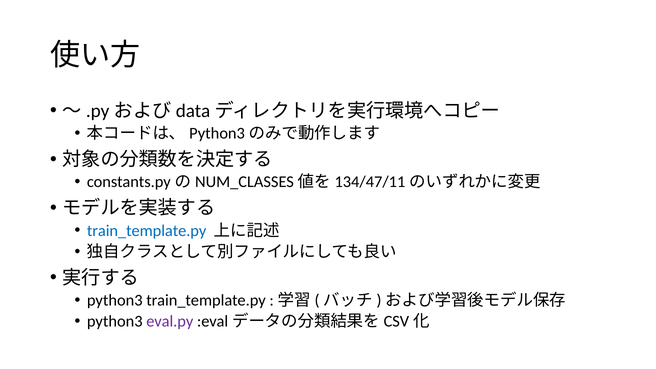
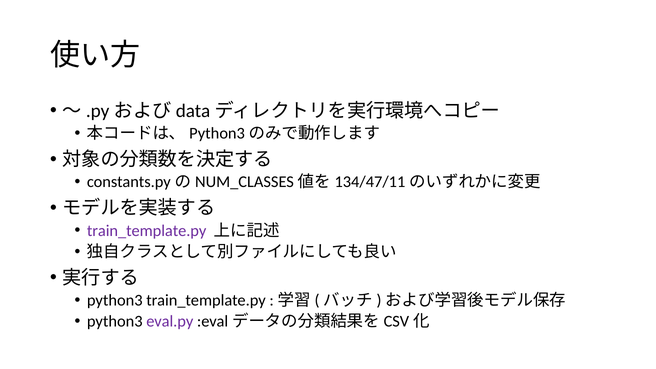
train_template.py at (147, 231) colour: blue -> purple
